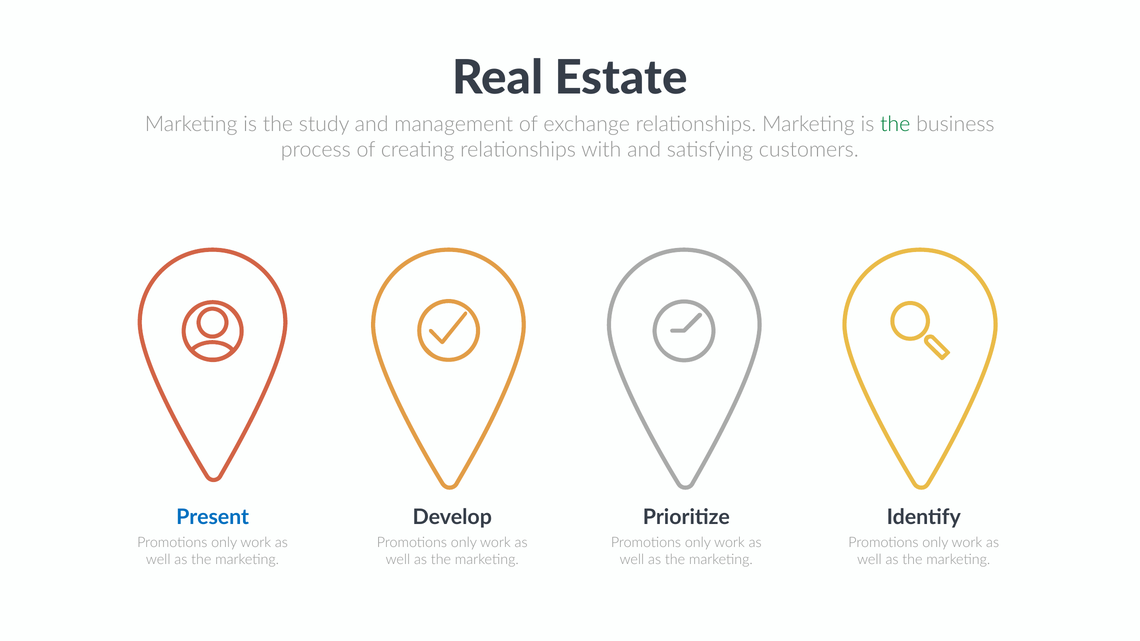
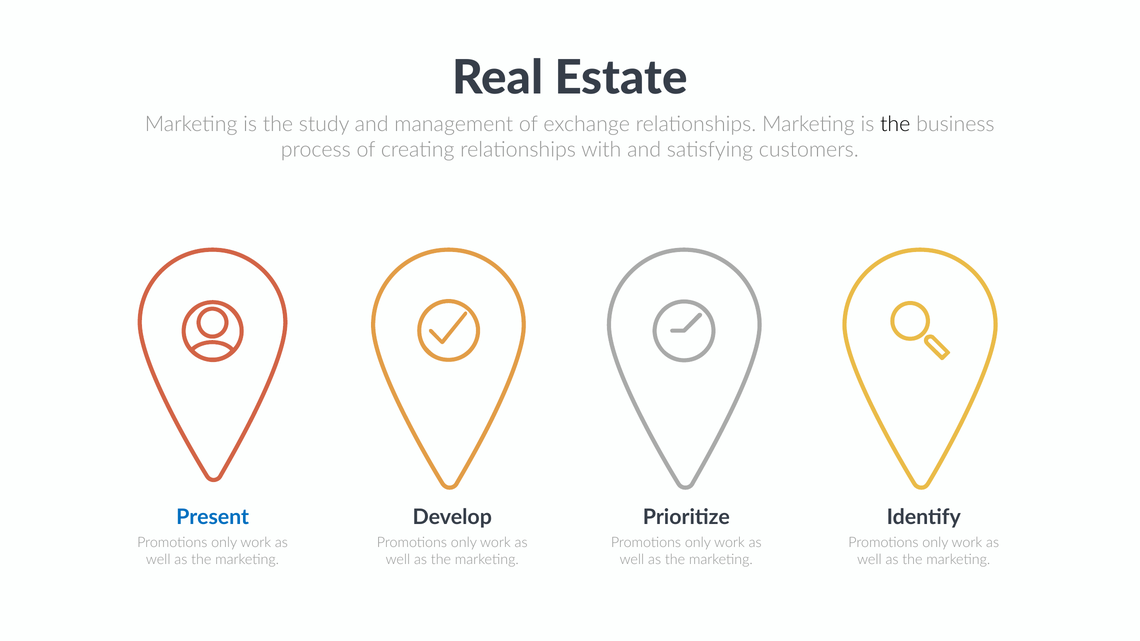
the at (895, 124) colour: green -> black
